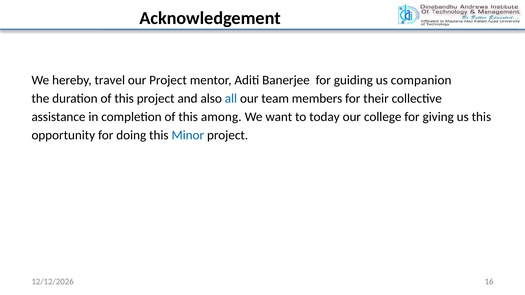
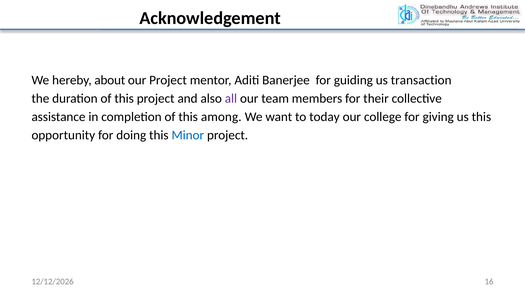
travel: travel -> about
companion: companion -> transaction
all colour: blue -> purple
